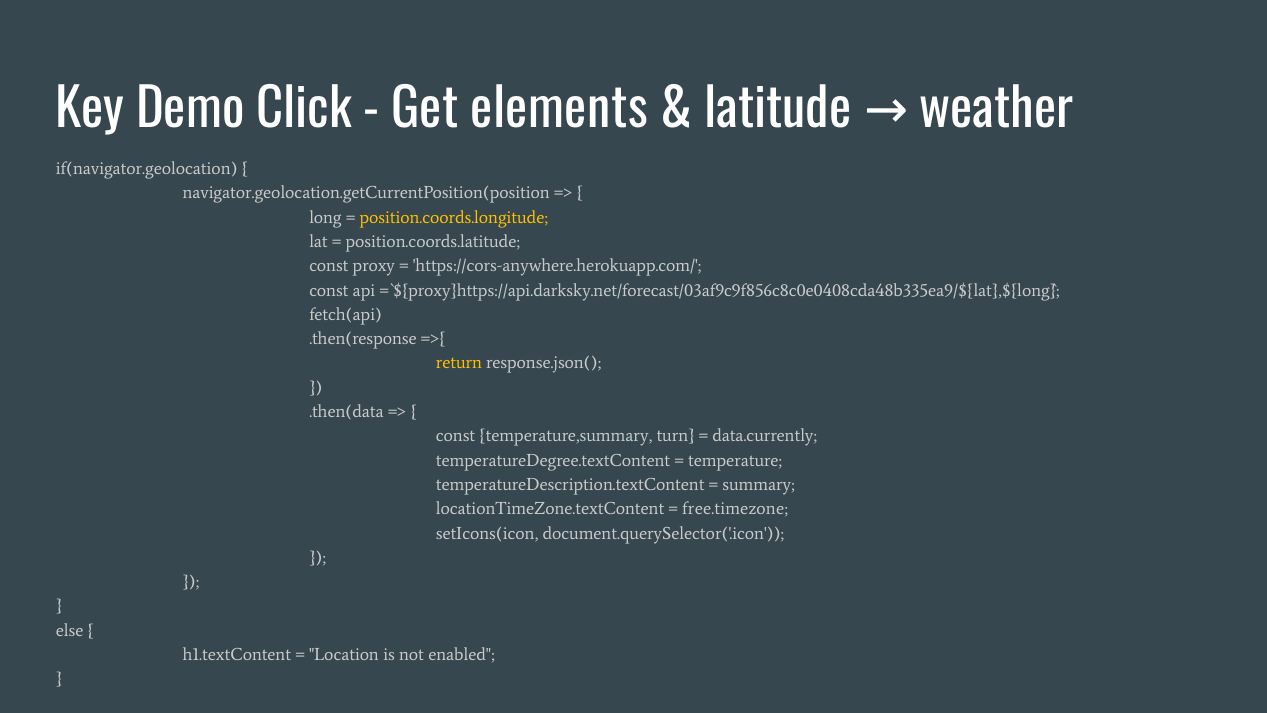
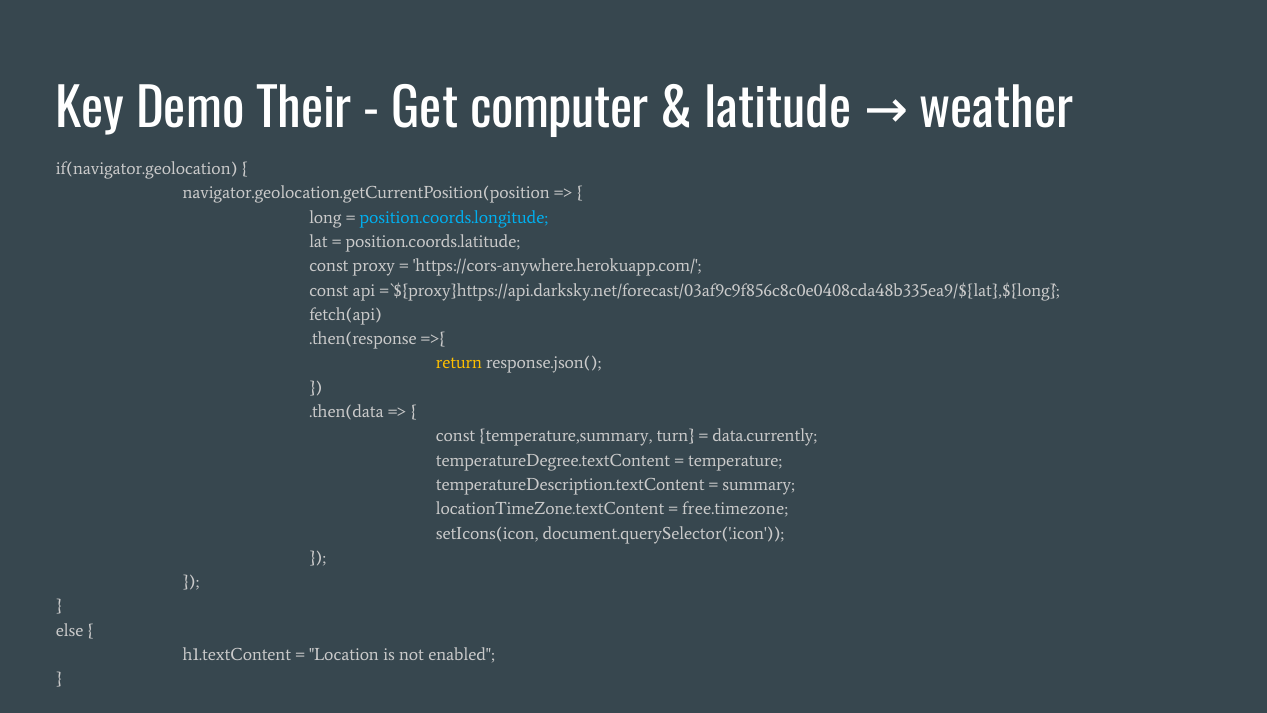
Click: Click -> Their
elements: elements -> computer
position.coords.longitude colour: yellow -> light blue
